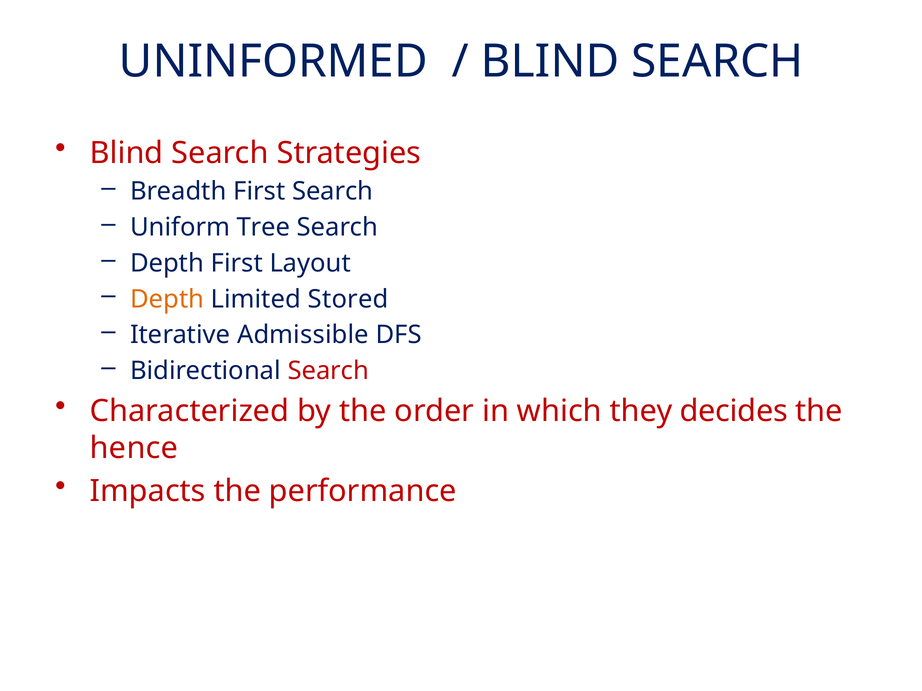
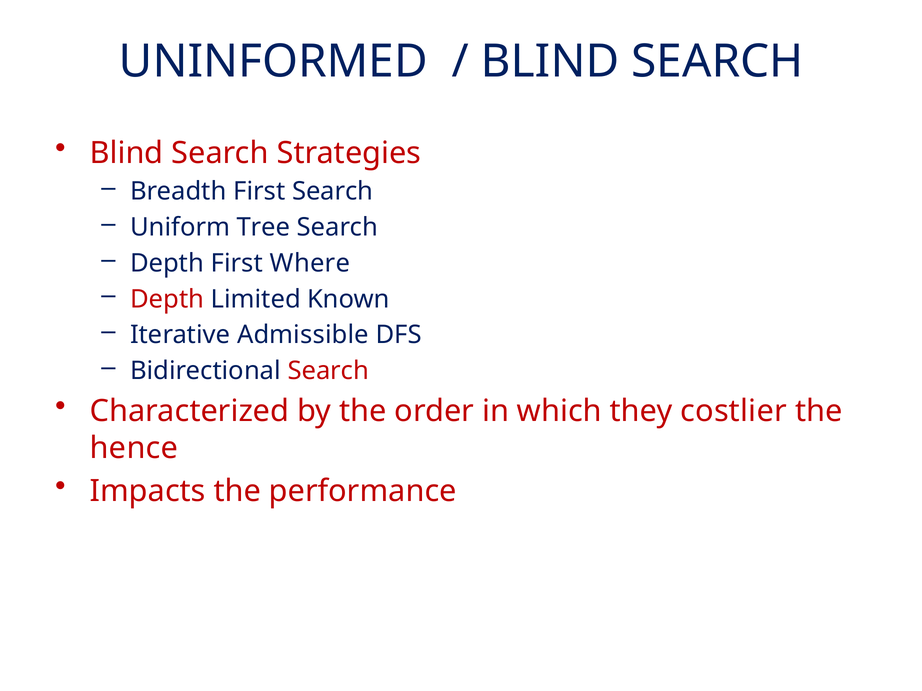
Layout: Layout -> Where
Depth at (167, 299) colour: orange -> red
Stored: Stored -> Known
decides: decides -> costlier
